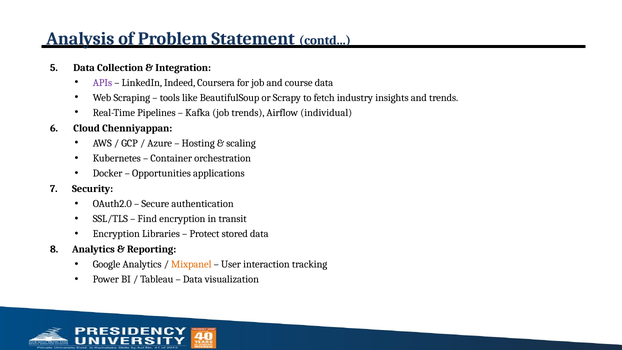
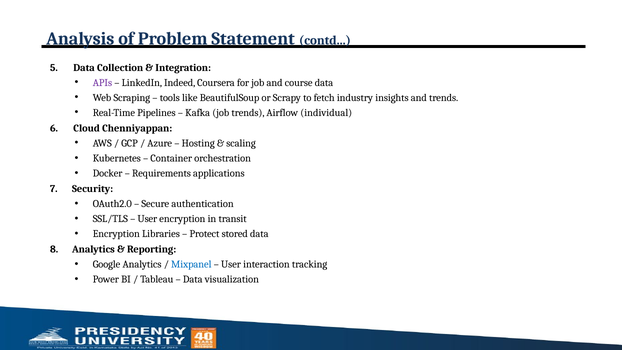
Opportunities: Opportunities -> Requirements
Find at (147, 219): Find -> User
Mixpanel colour: orange -> blue
